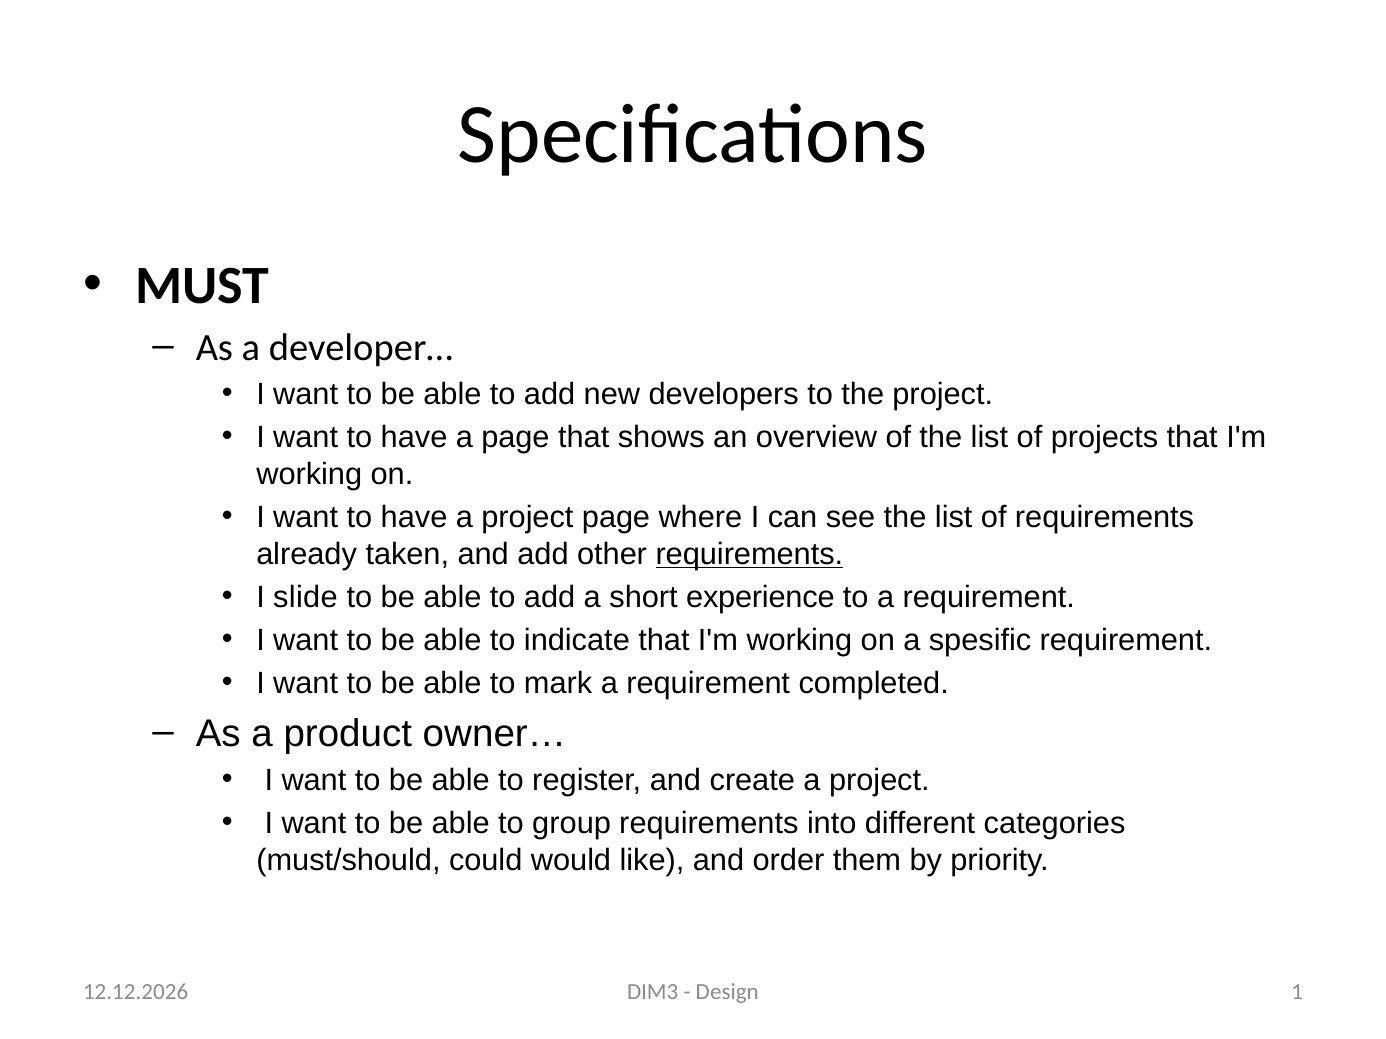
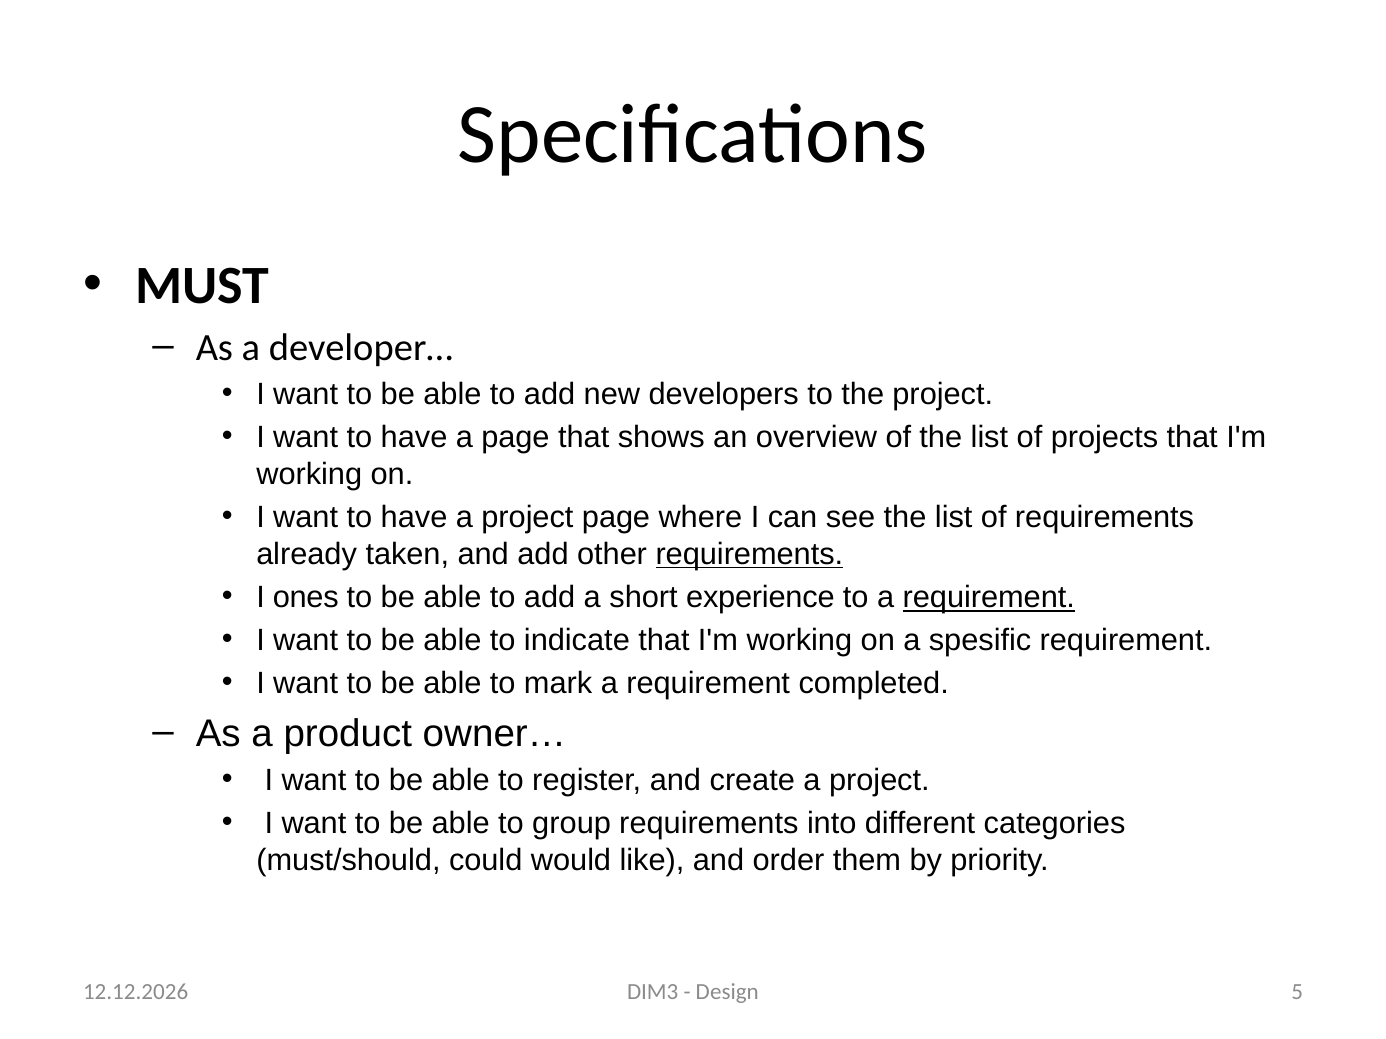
slide: slide -> ones
requirement at (989, 598) underline: none -> present
1: 1 -> 5
